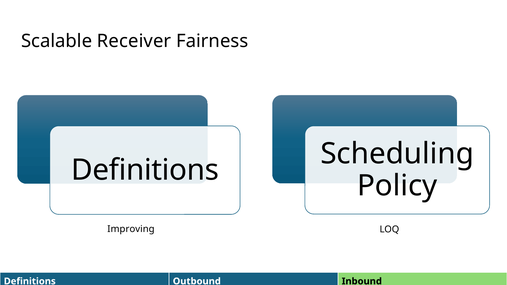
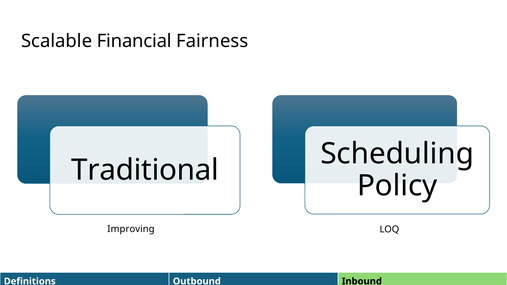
Receiver: Receiver -> Financial
Definitions at (145, 170): Definitions -> Traditional
